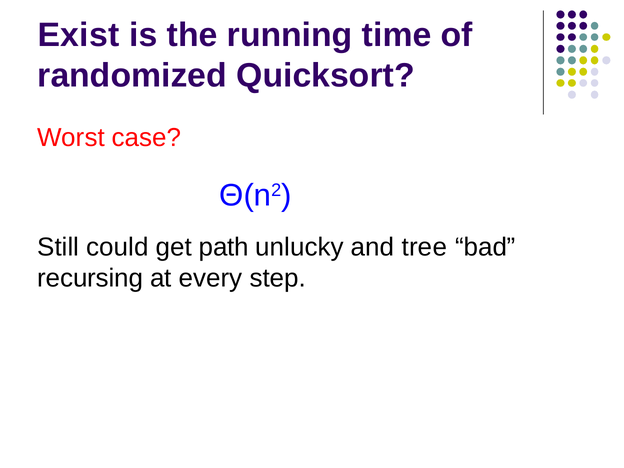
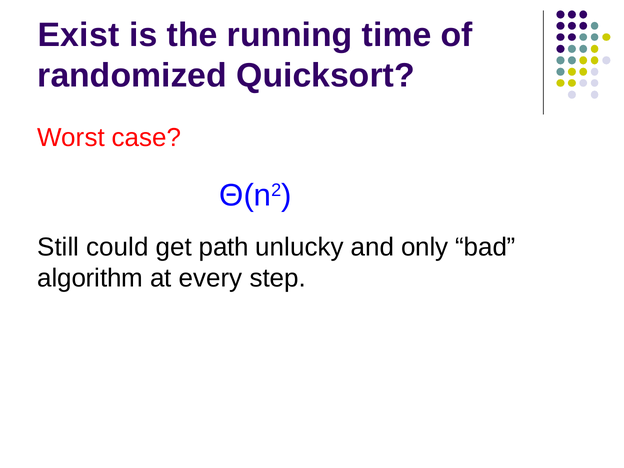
tree: tree -> only
recursing: recursing -> algorithm
